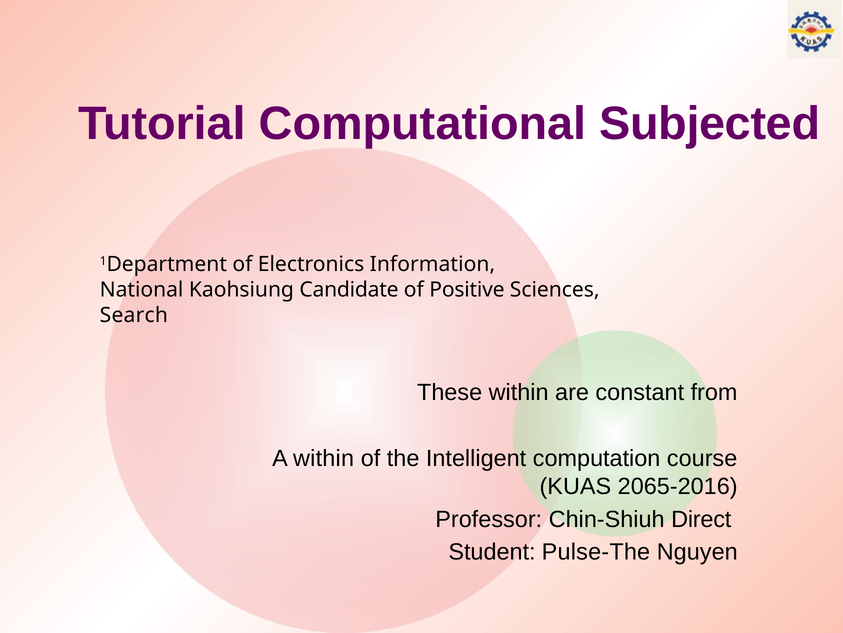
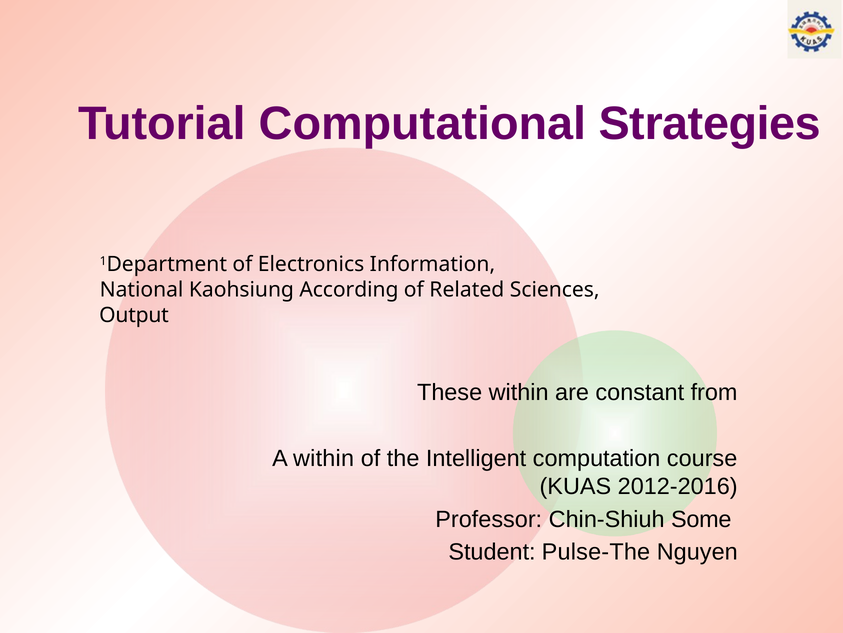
Subjected: Subjected -> Strategies
Candidate: Candidate -> According
Positive: Positive -> Related
Search: Search -> Output
2065-2016: 2065-2016 -> 2012-2016
Direct: Direct -> Some
